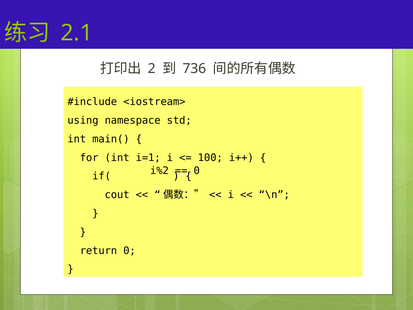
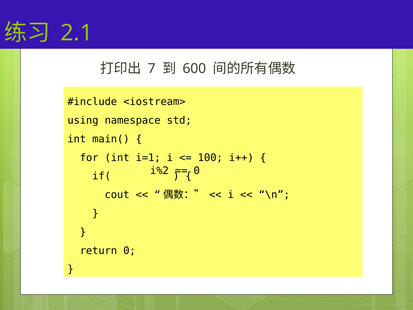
2: 2 -> 7
736: 736 -> 600
